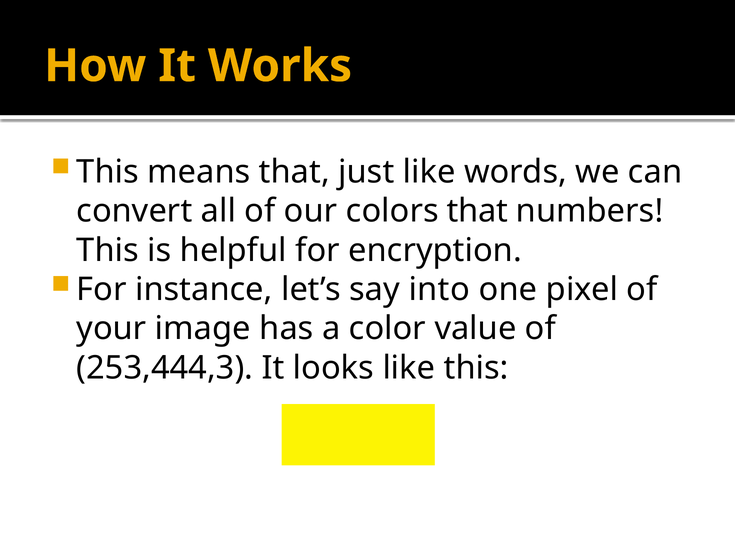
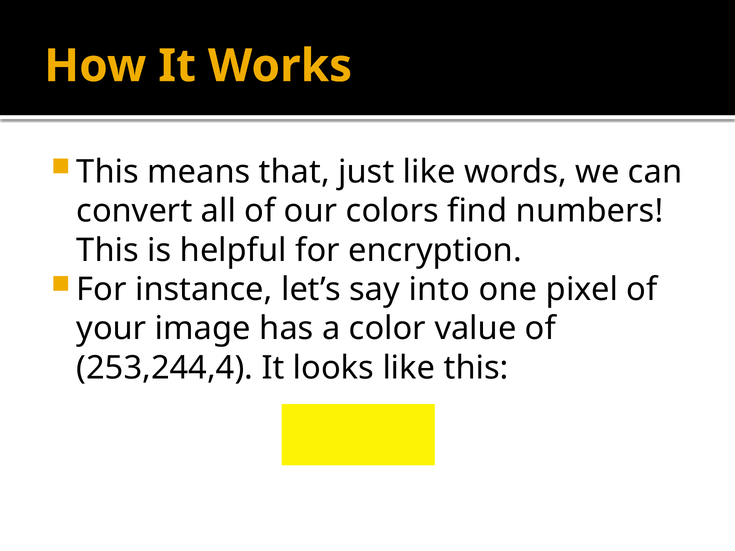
colors that: that -> find
253,444,3: 253,444,3 -> 253,244,4
